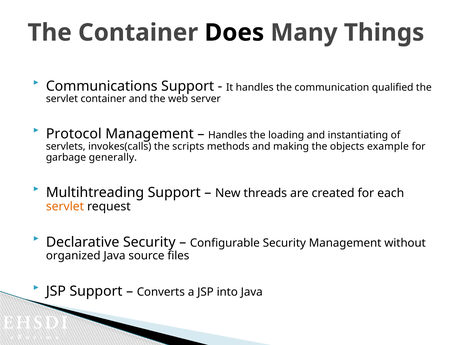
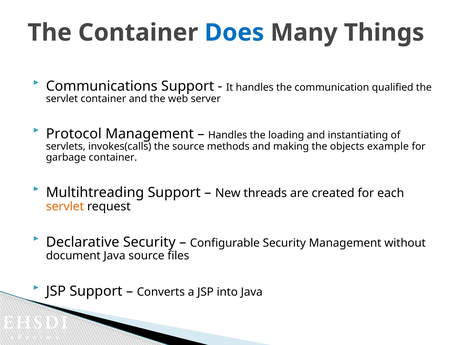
Does colour: black -> blue
the scripts: scripts -> source
garbage generally: generally -> container
organized: organized -> document
